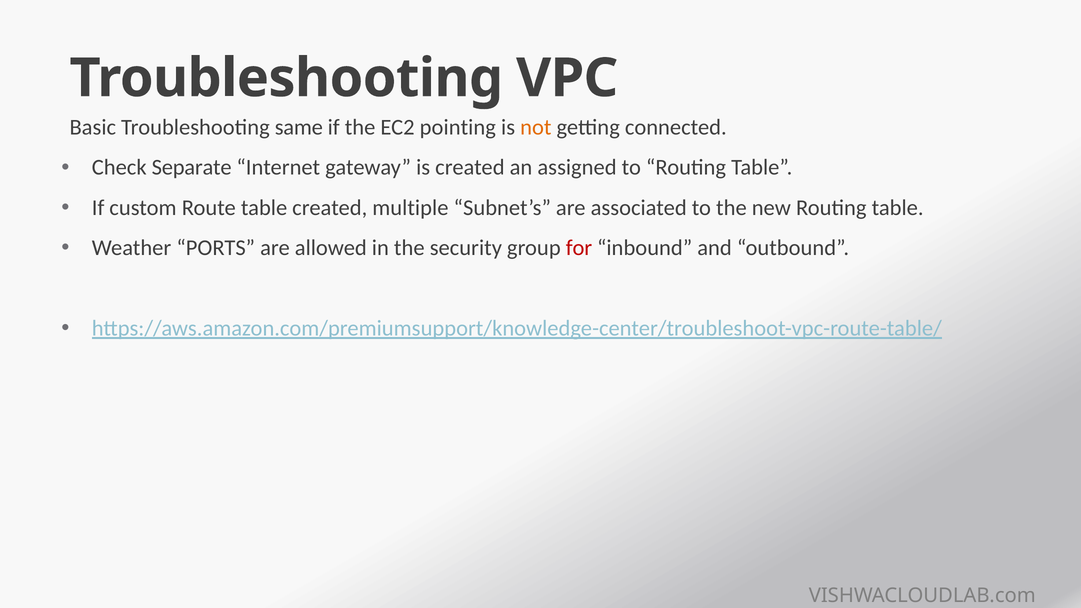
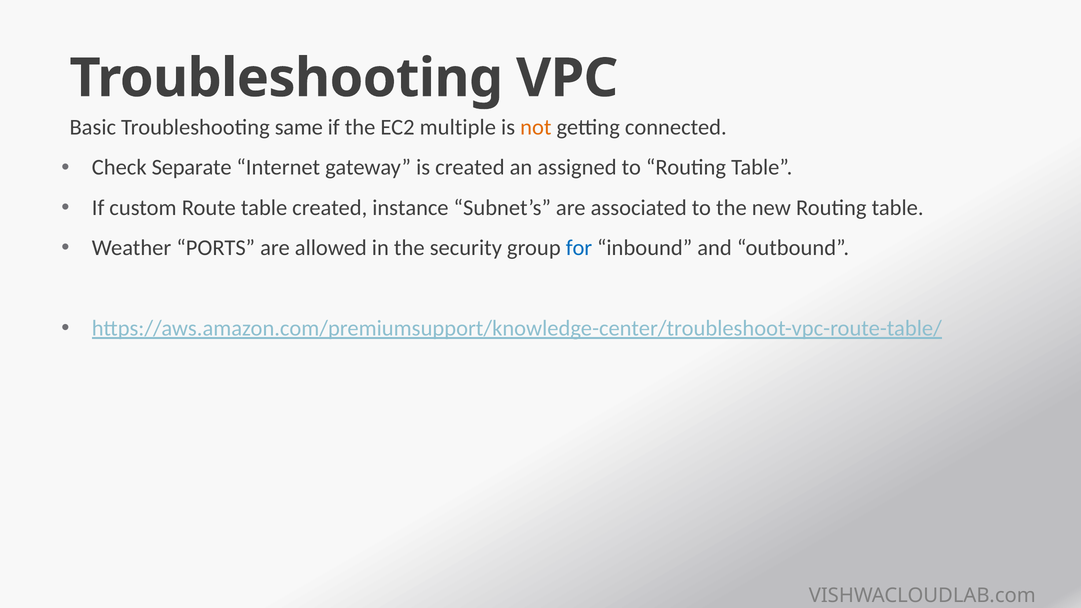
pointing: pointing -> multiple
multiple: multiple -> instance
for colour: red -> blue
